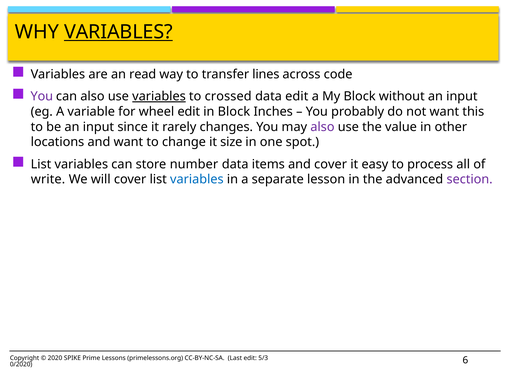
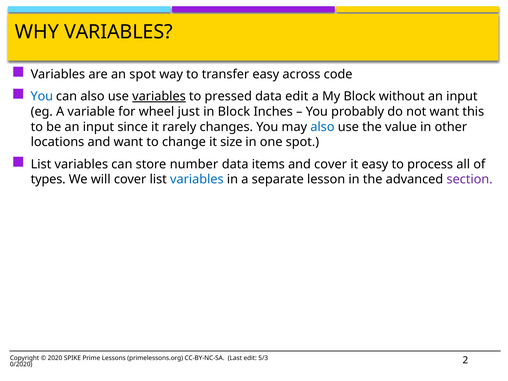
VARIABLES at (118, 32) underline: present -> none
an read: read -> spot
transfer lines: lines -> easy
You at (42, 96) colour: purple -> blue
crossed: crossed -> pressed
wheel edit: edit -> just
also at (322, 127) colour: purple -> blue
write: write -> types
6: 6 -> 2
